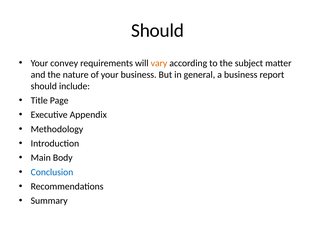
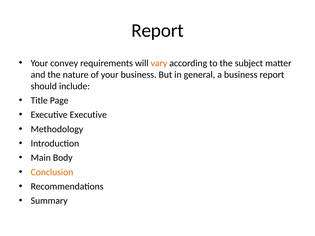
Should at (158, 30): Should -> Report
Executive Appendix: Appendix -> Executive
Conclusion colour: blue -> orange
